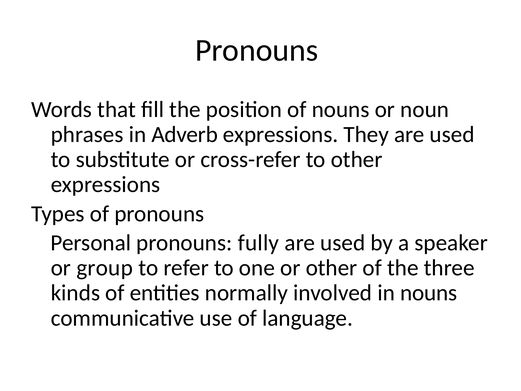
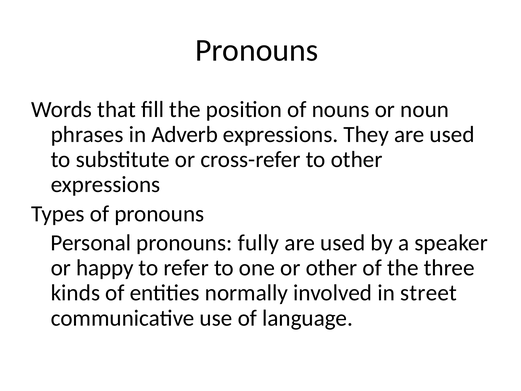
group: group -> happy
in nouns: nouns -> street
